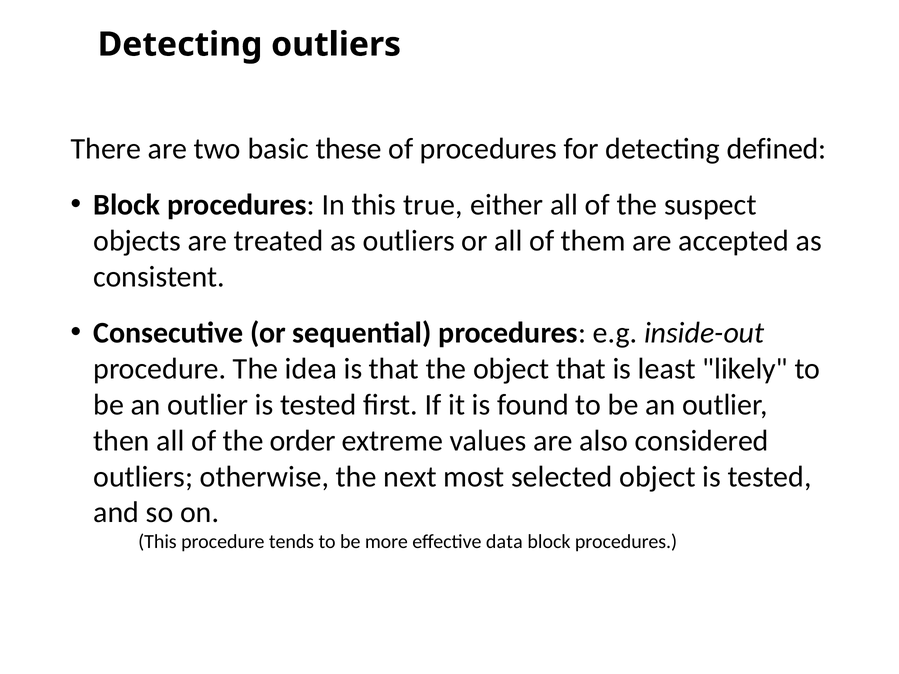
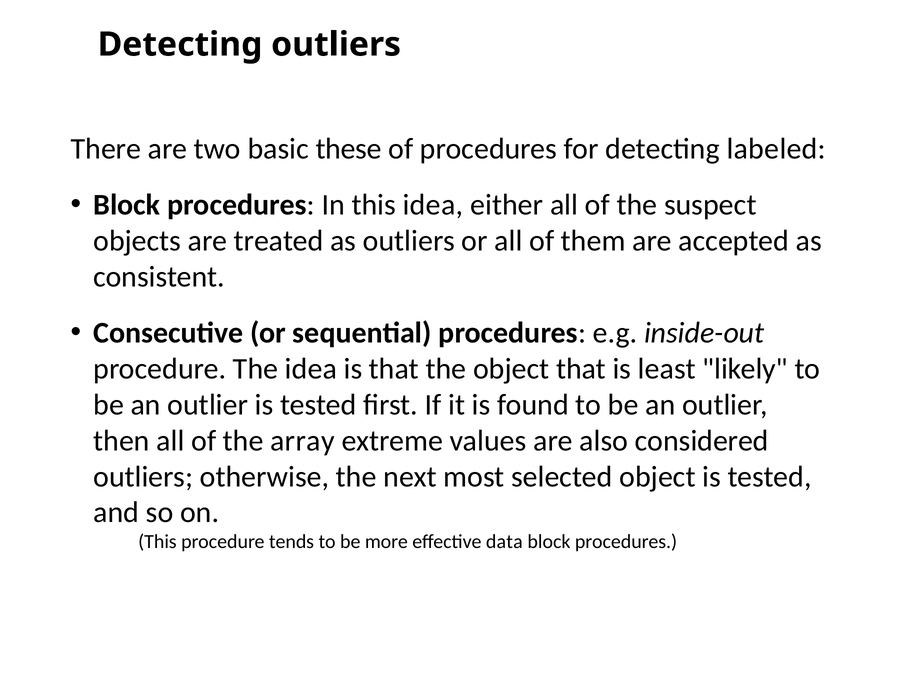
defined: defined -> labeled
this true: true -> idea
order: order -> array
